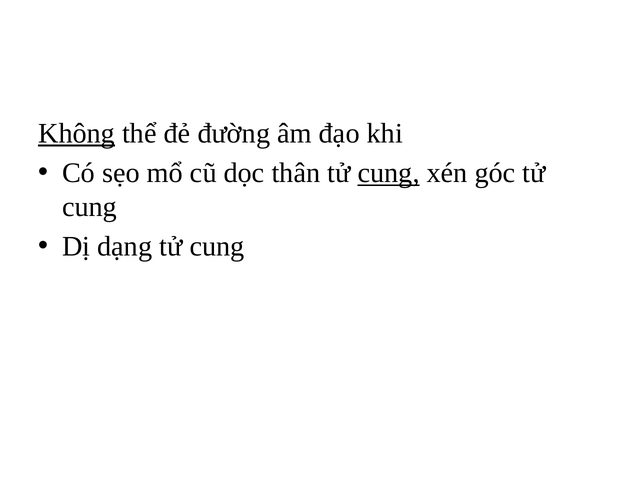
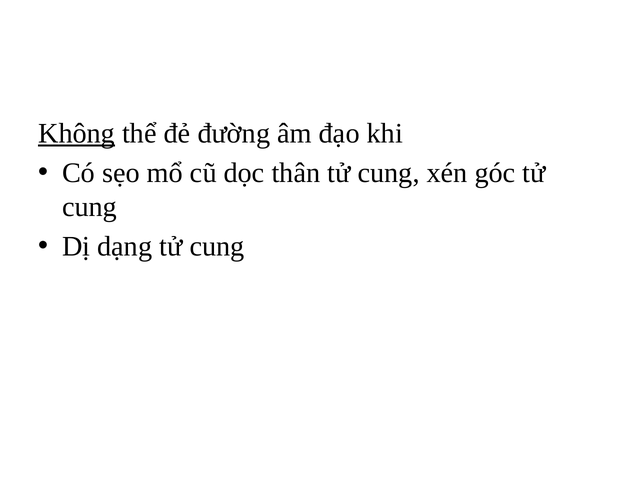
cung at (389, 173) underline: present -> none
